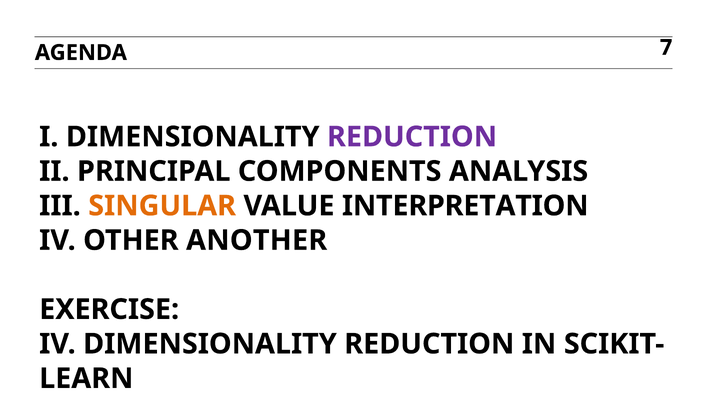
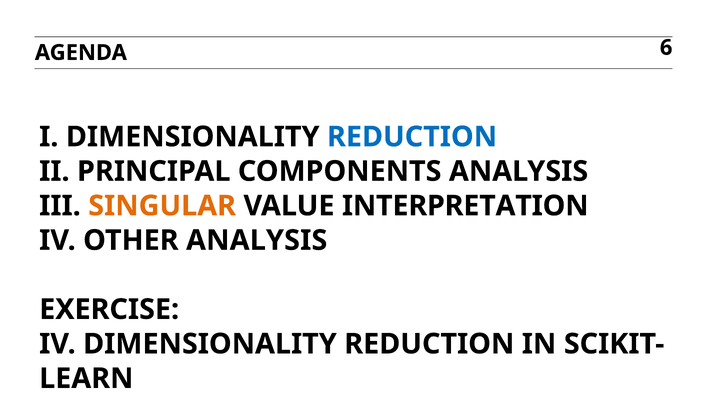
7: 7 -> 6
REDUCTION at (412, 137) colour: purple -> blue
OTHER ANOTHER: ANOTHER -> ANALYSIS
